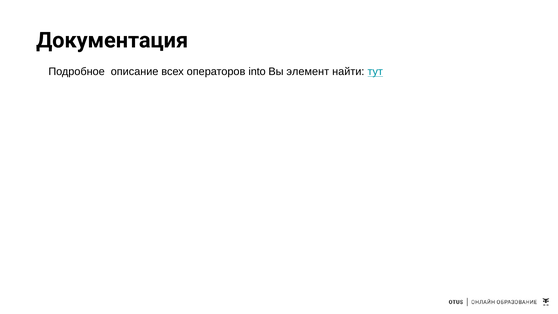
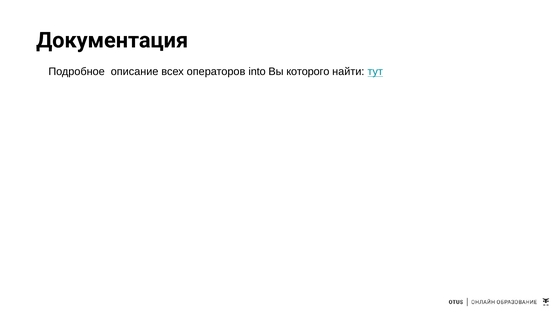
элемент: элемент -> которого
